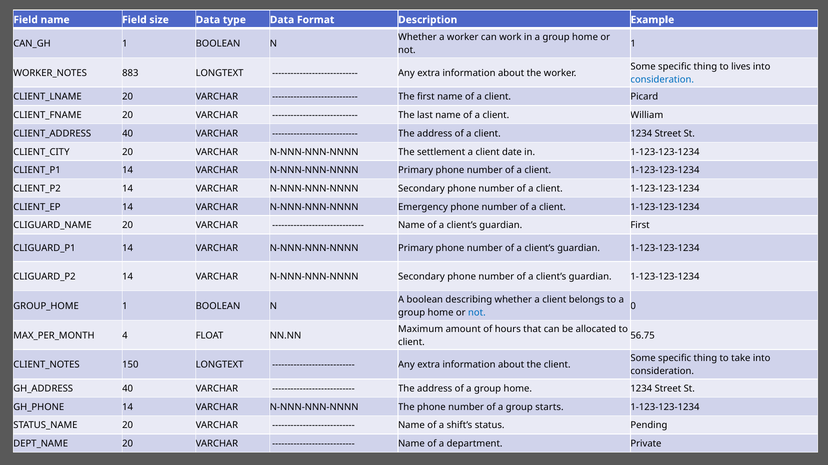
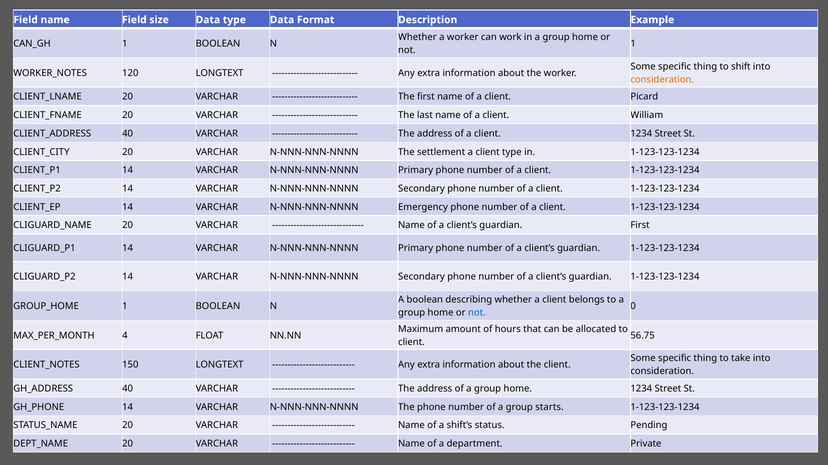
lives: lives -> shift
883: 883 -> 120
consideration at (662, 80) colour: blue -> orange
client date: date -> type
